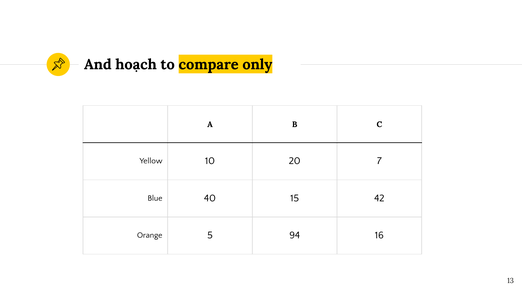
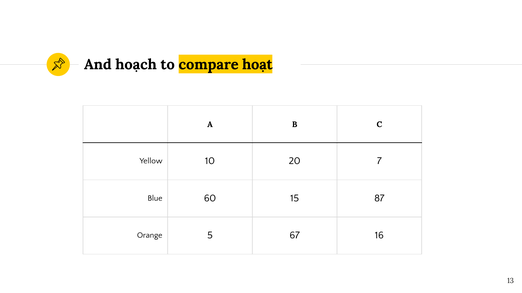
only: only -> hoạt
40: 40 -> 60
42: 42 -> 87
94: 94 -> 67
